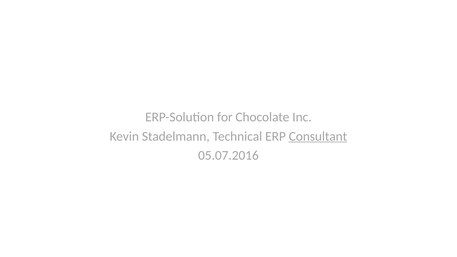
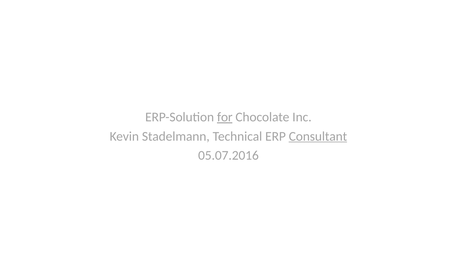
for underline: none -> present
